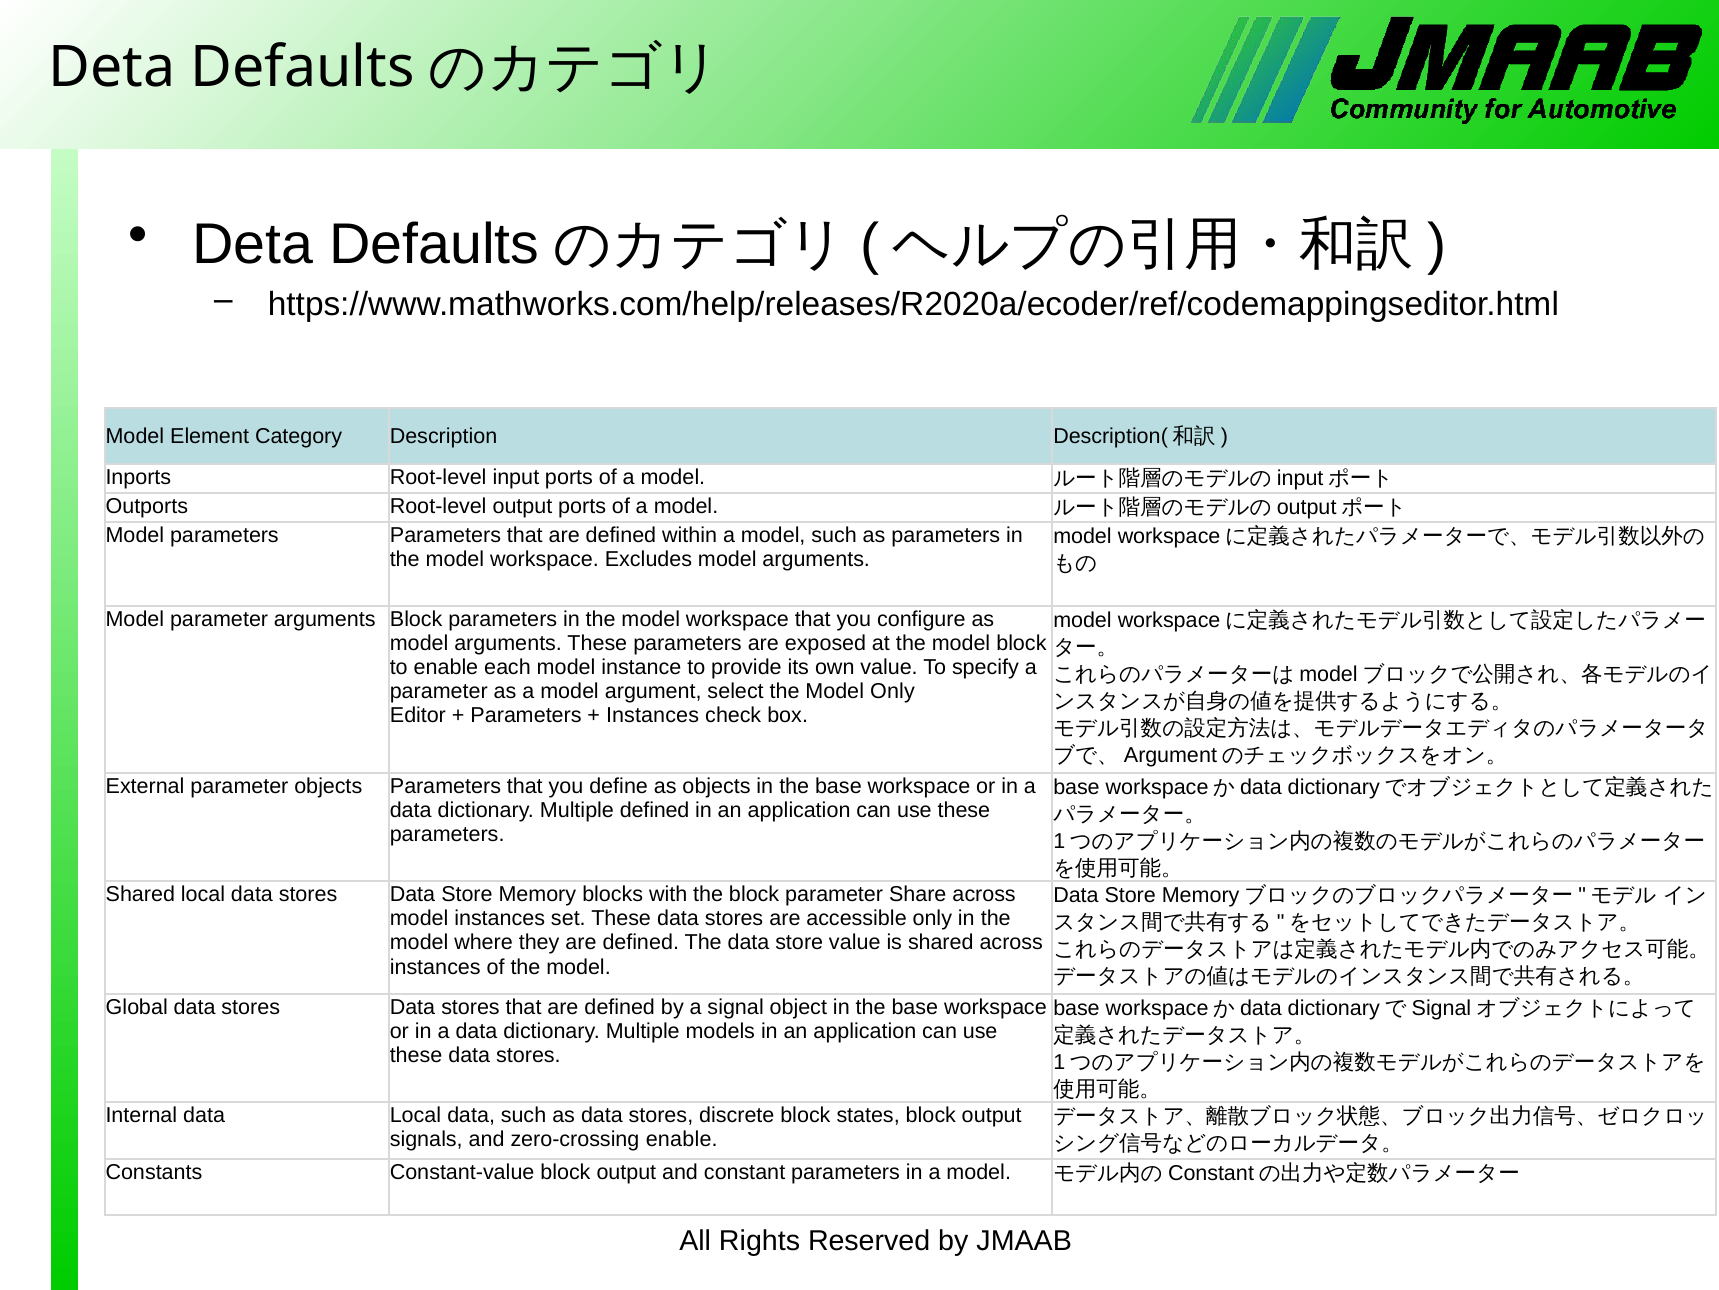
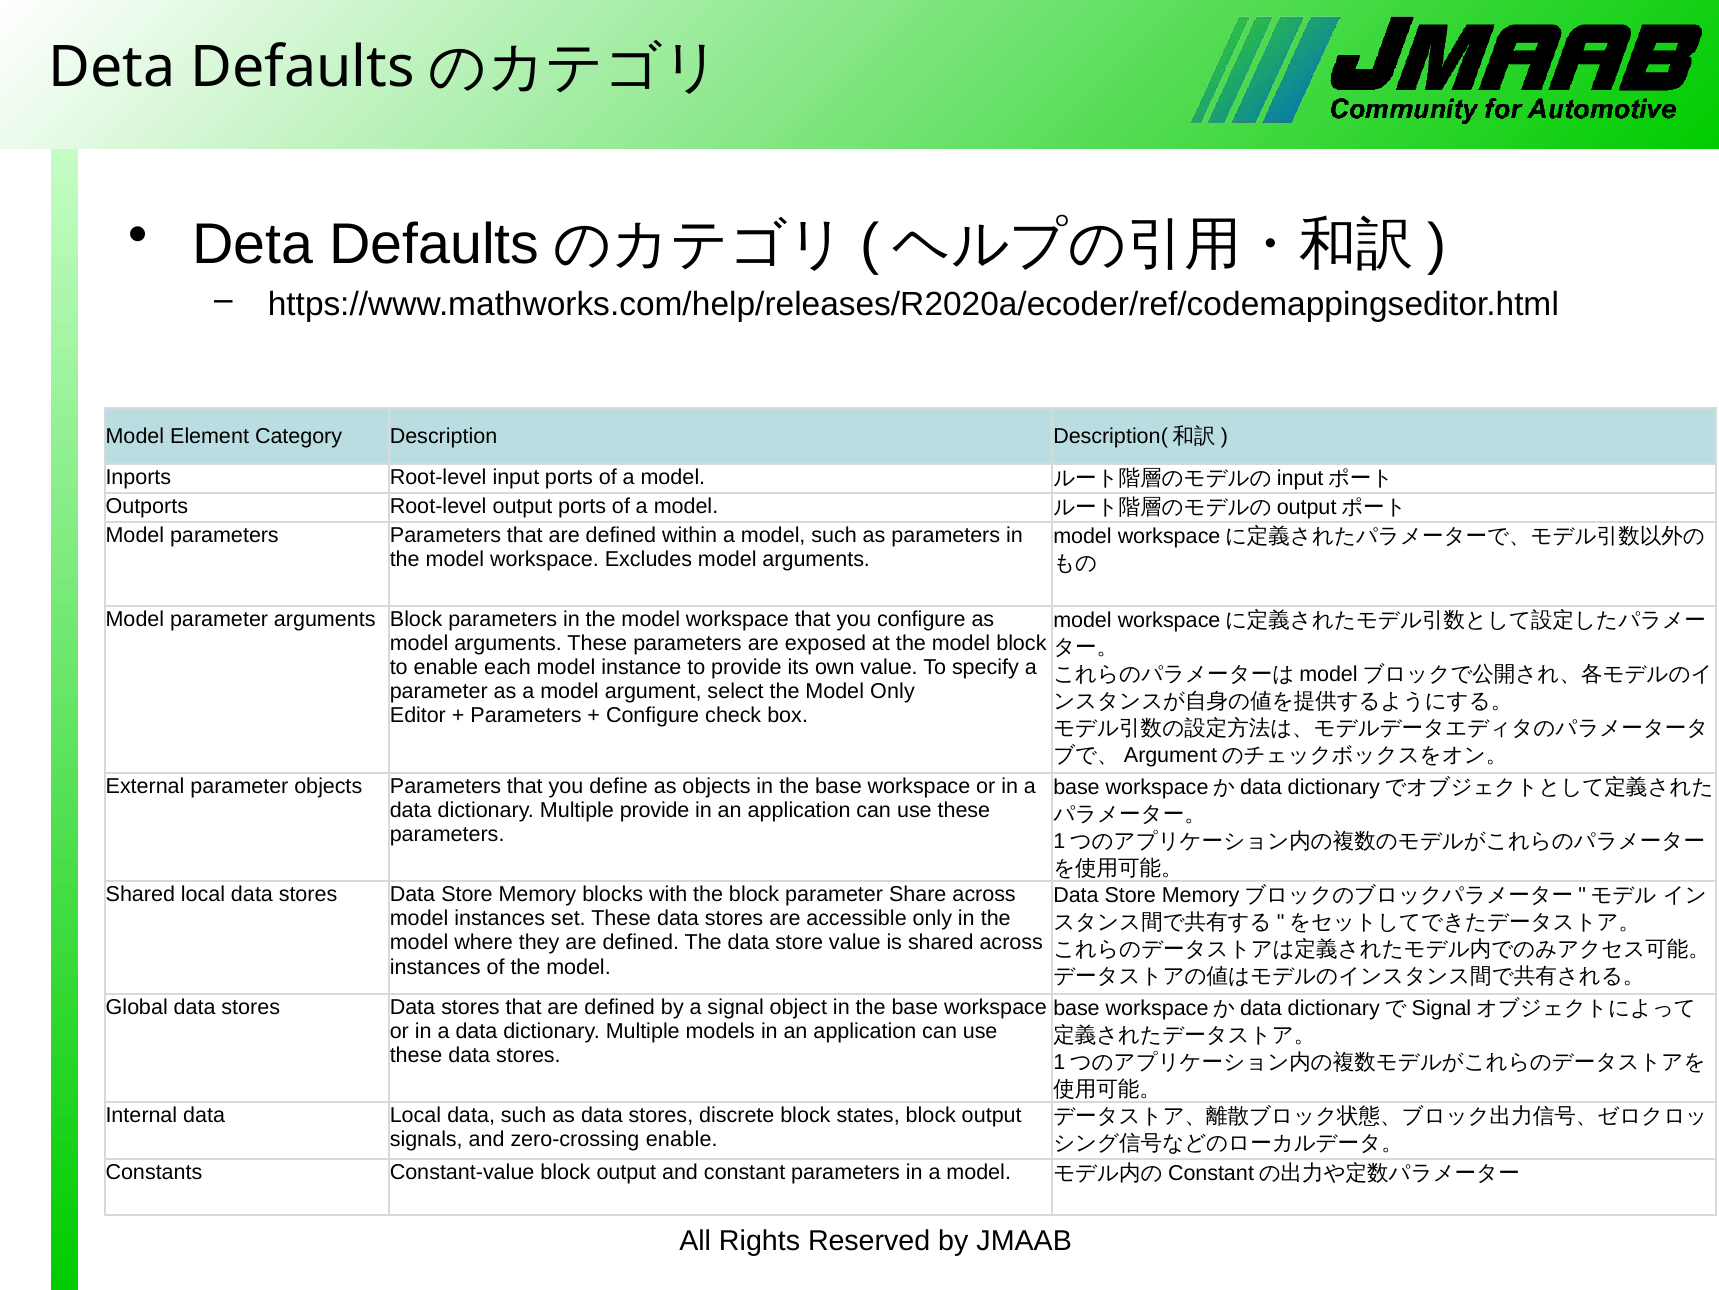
Instances at (653, 715): Instances -> Configure
Multiple defined: defined -> provide
